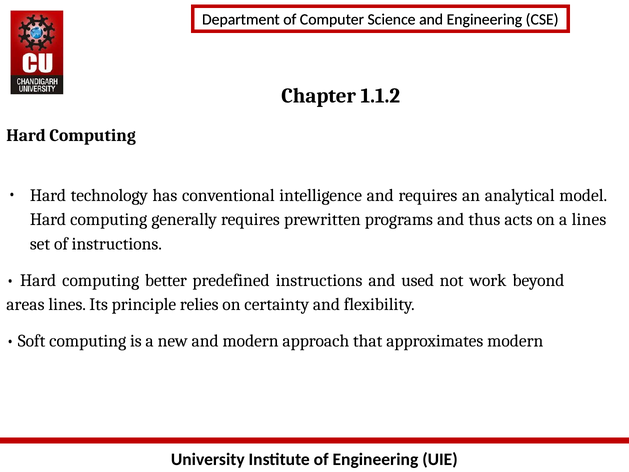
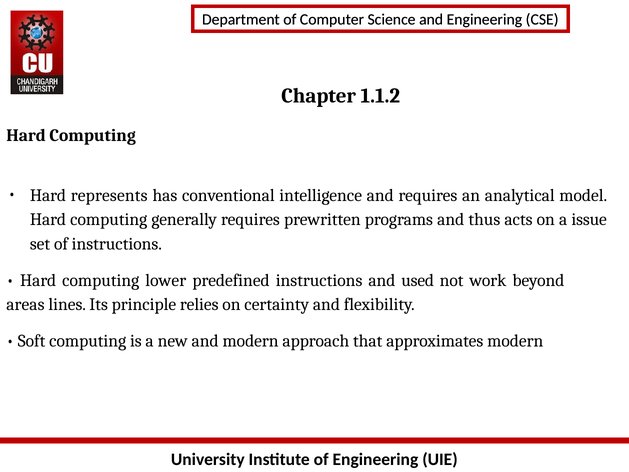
technology: technology -> represents
a lines: lines -> issue
better: better -> lower
